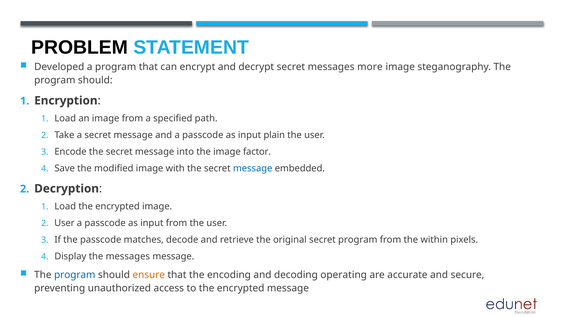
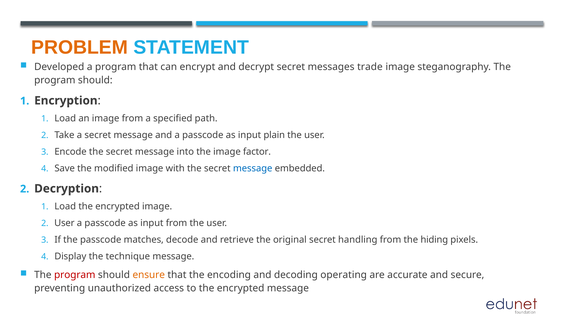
PROBLEM colour: black -> orange
more: more -> trade
secret program: program -> handling
within: within -> hiding
the messages: messages -> technique
program at (75, 275) colour: blue -> red
